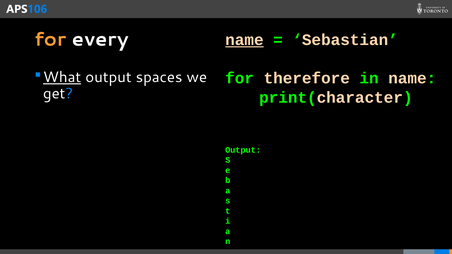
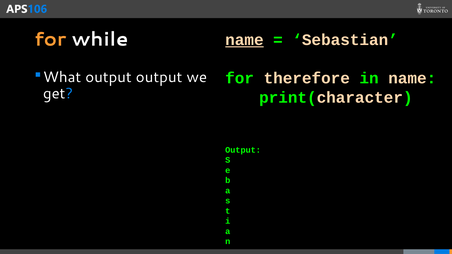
every: every -> while
What underline: present -> none
output spaces: spaces -> output
